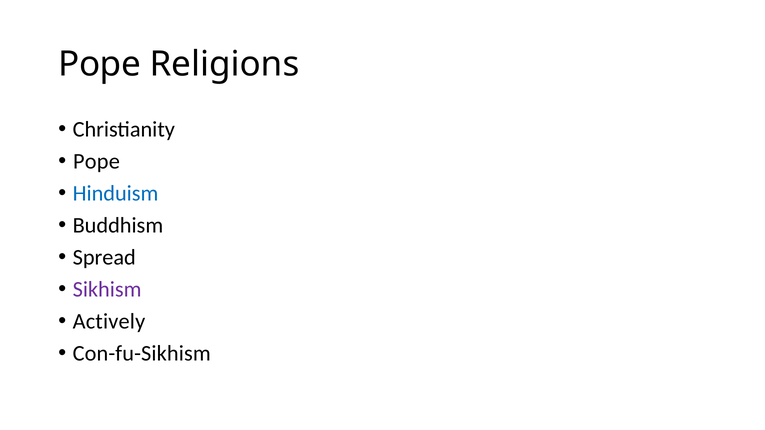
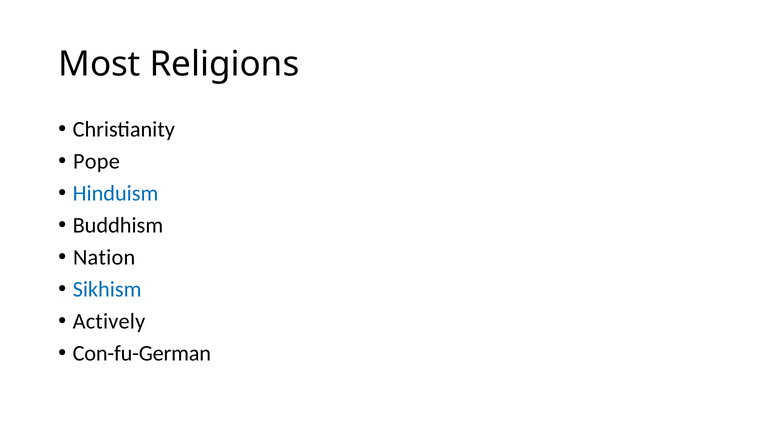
Pope at (100, 64): Pope -> Most
Spread: Spread -> Nation
Sikhism colour: purple -> blue
Con-fu-Sikhism: Con-fu-Sikhism -> Con-fu-German
